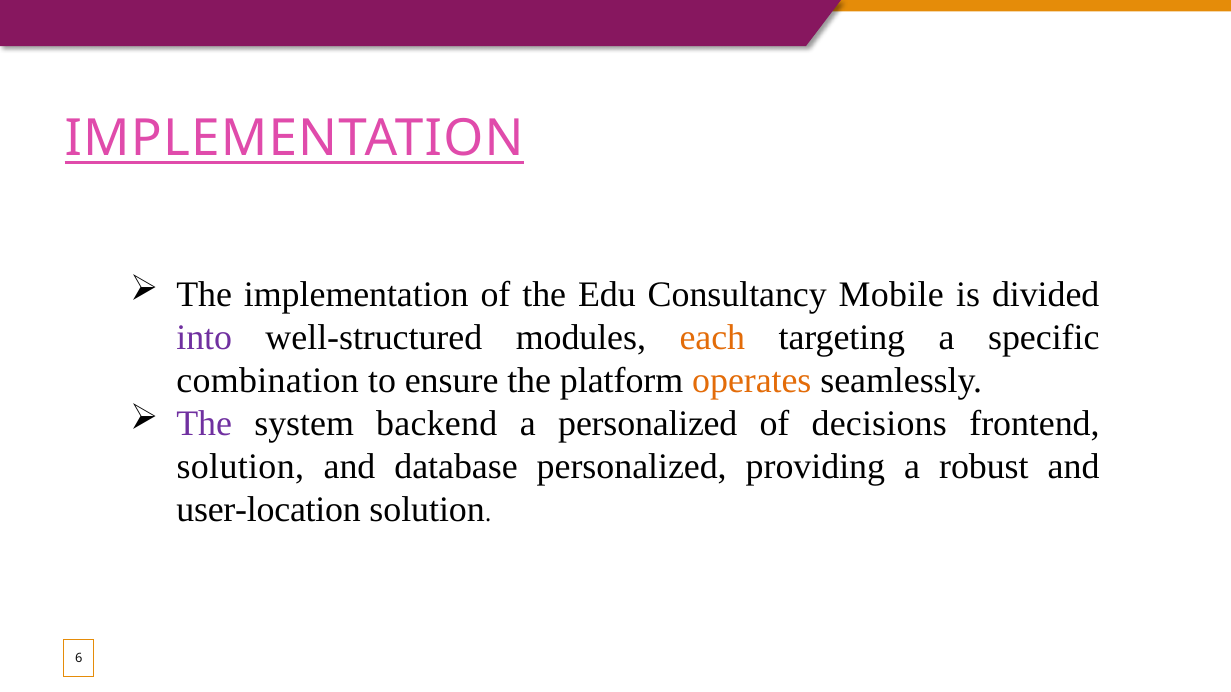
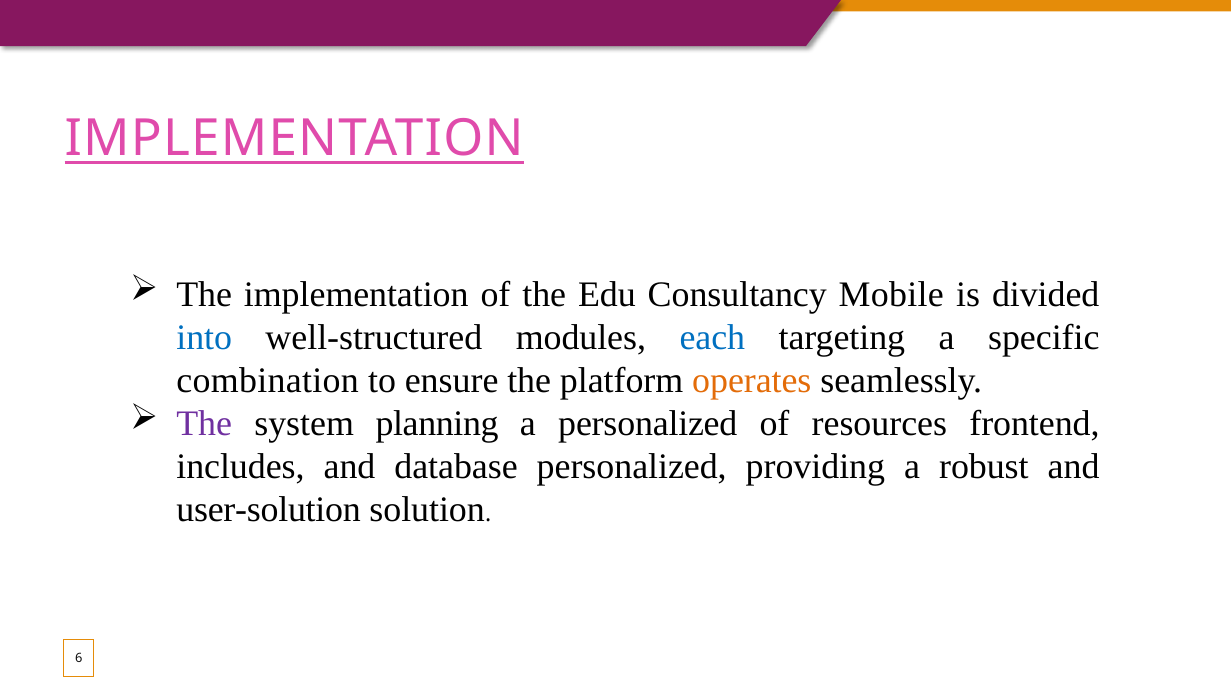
into colour: purple -> blue
each colour: orange -> blue
backend: backend -> planning
decisions: decisions -> resources
solution at (240, 467): solution -> includes
user-location: user-location -> user-solution
